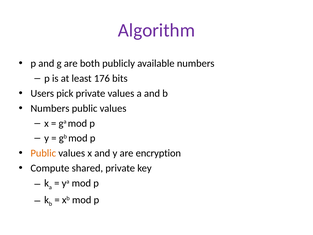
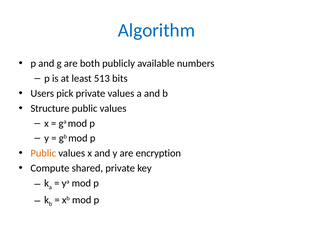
Algorithm colour: purple -> blue
176: 176 -> 513
Numbers at (50, 108): Numbers -> Structure
